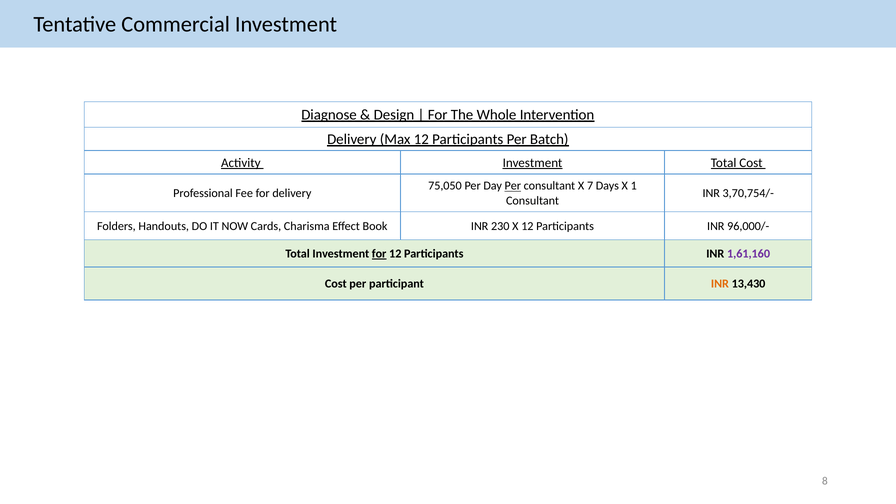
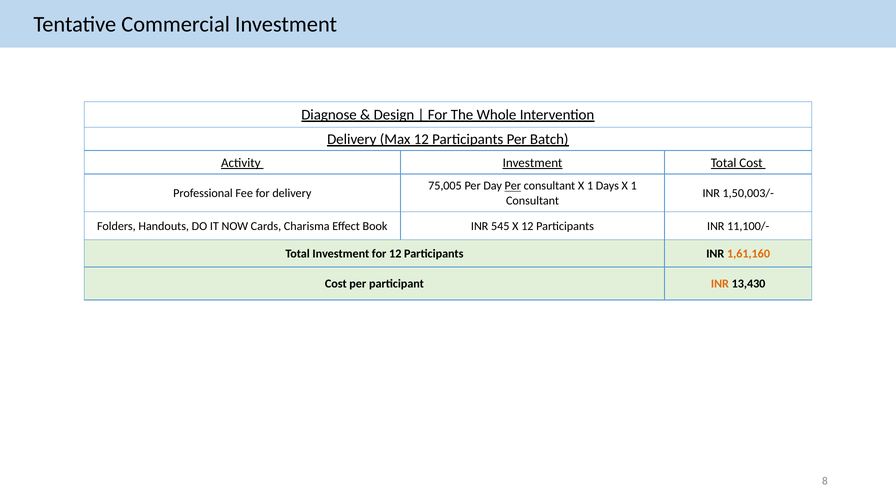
75,050: 75,050 -> 75,005
consultant X 7: 7 -> 1
3,70,754/-: 3,70,754/- -> 1,50,003/-
230: 230 -> 545
96,000/-: 96,000/- -> 11,100/-
for at (379, 254) underline: present -> none
1,61,160 colour: purple -> orange
